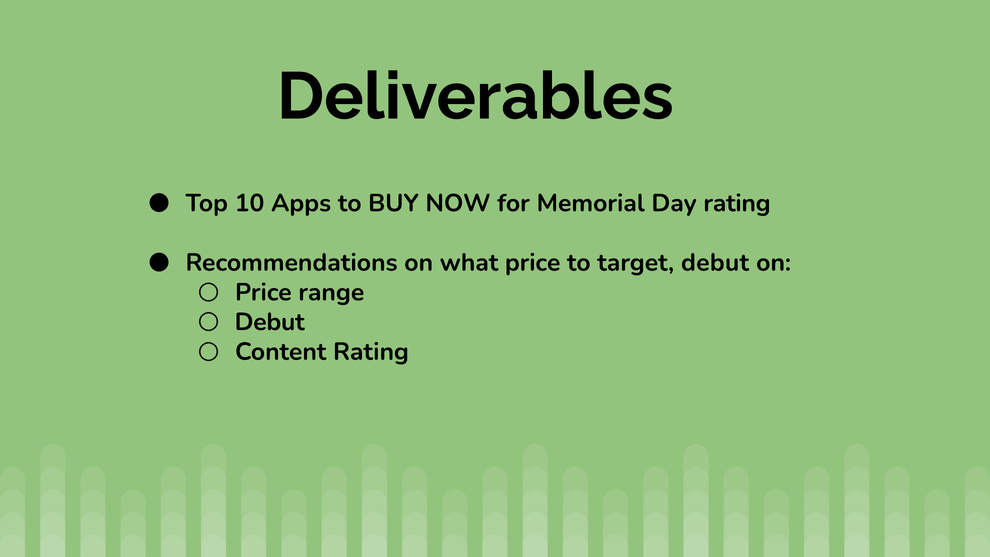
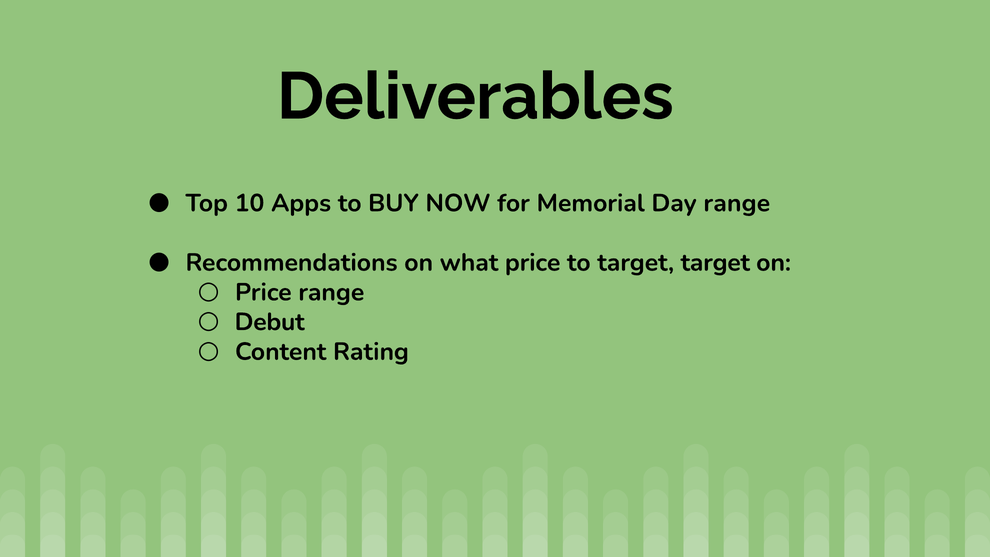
Day rating: rating -> range
target debut: debut -> target
